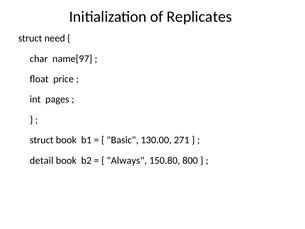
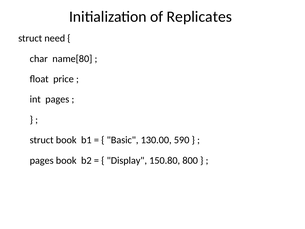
name[97: name[97 -> name[80
271: 271 -> 590
detail at (42, 160): detail -> pages
Always: Always -> Display
